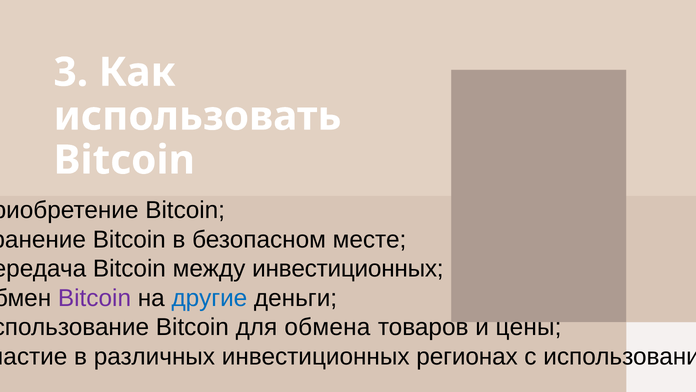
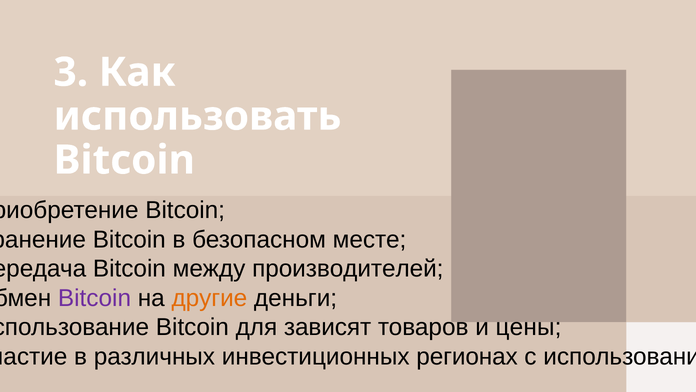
между инвестиционных: инвестиционных -> производителей
другие colour: blue -> orange
обмена: обмена -> зависят
